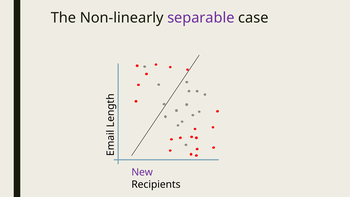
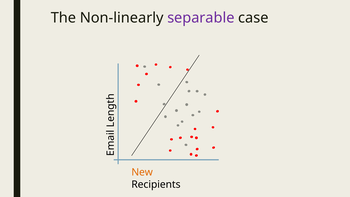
New colour: purple -> orange
